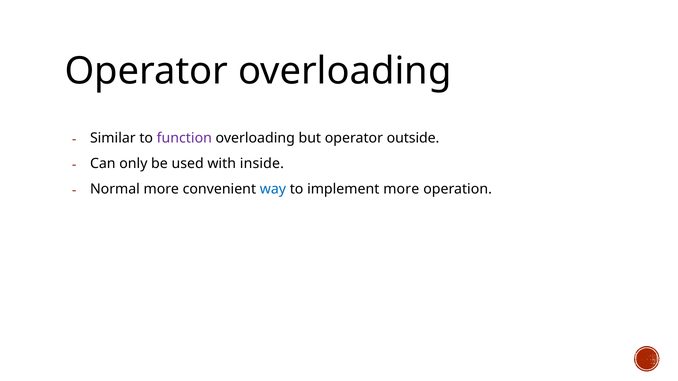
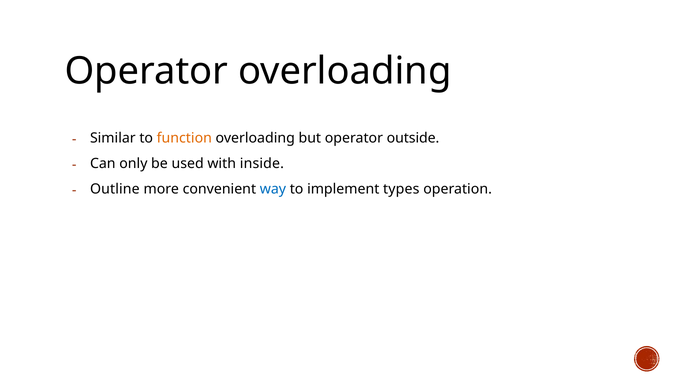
function colour: purple -> orange
Normal: Normal -> Outline
implement more: more -> types
